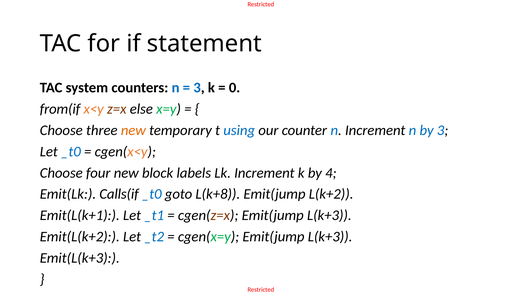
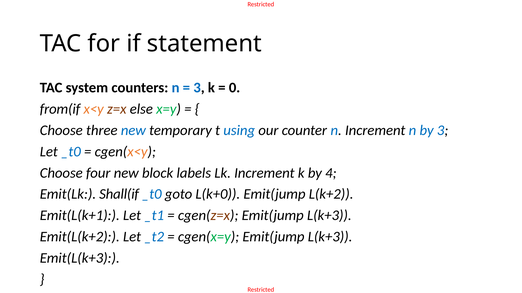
new at (133, 131) colour: orange -> blue
Calls(if: Calls(if -> Shall(if
L(k+8: L(k+8 -> L(k+0
